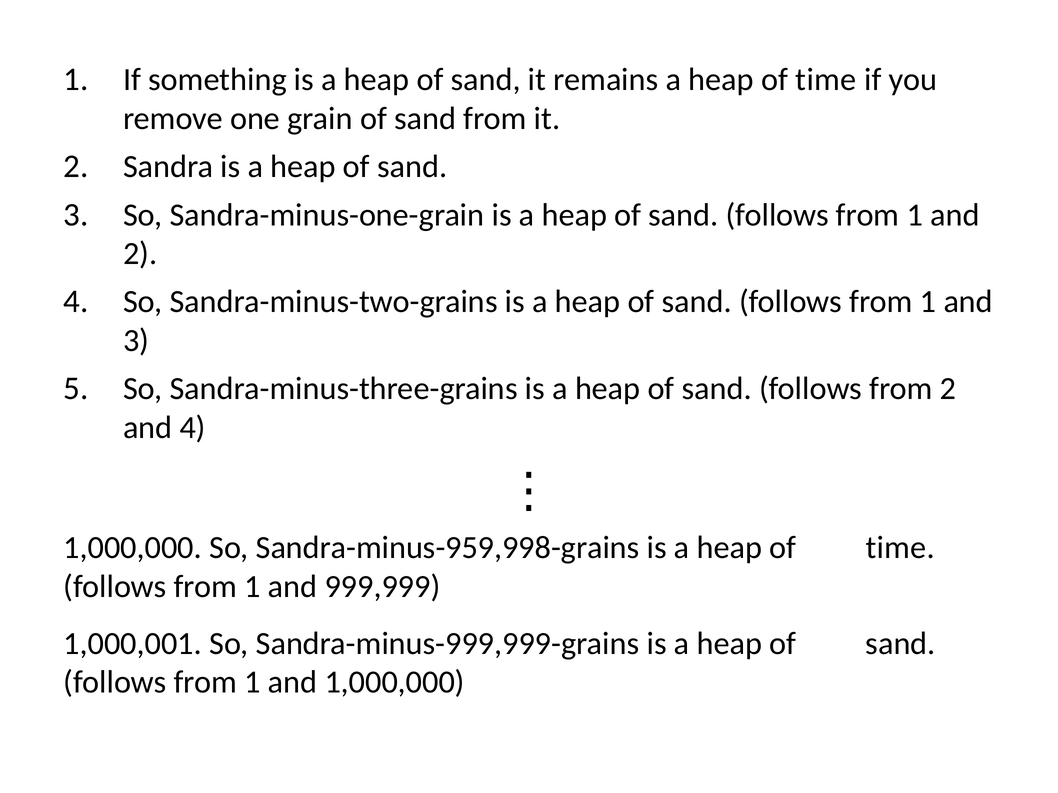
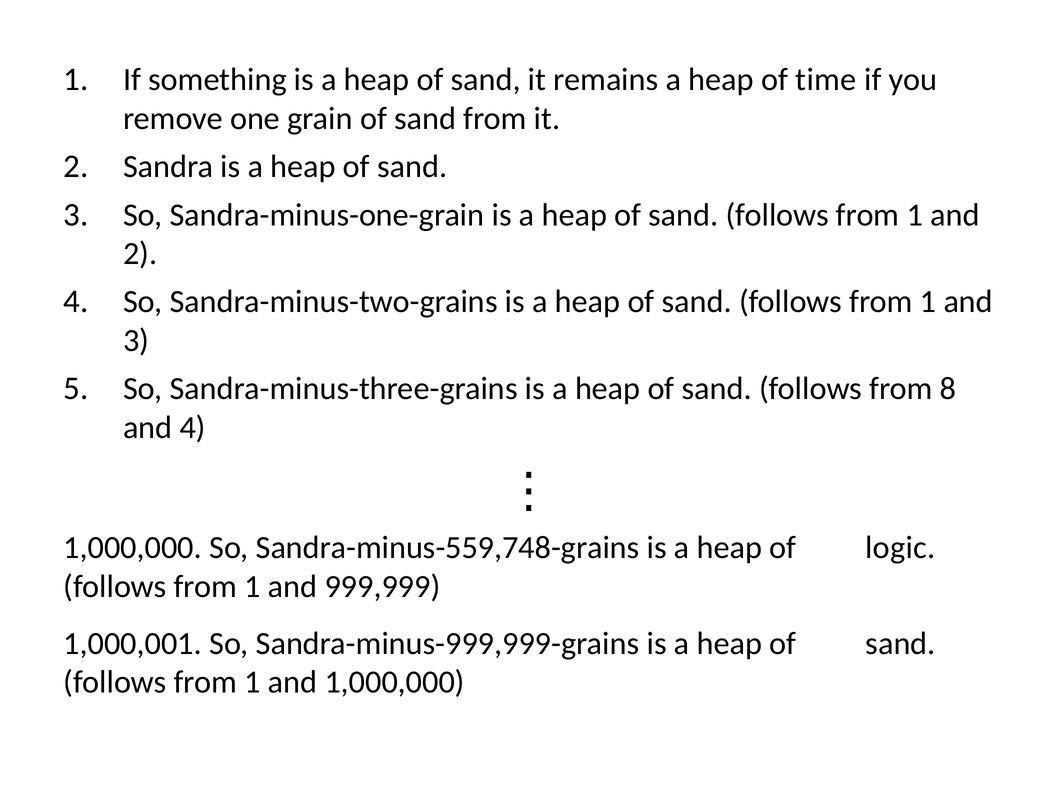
from 2: 2 -> 8
Sandra-minus-959,998-grains: Sandra-minus-959,998-grains -> Sandra-minus-559,748-grains
time at (900, 548): time -> logic
